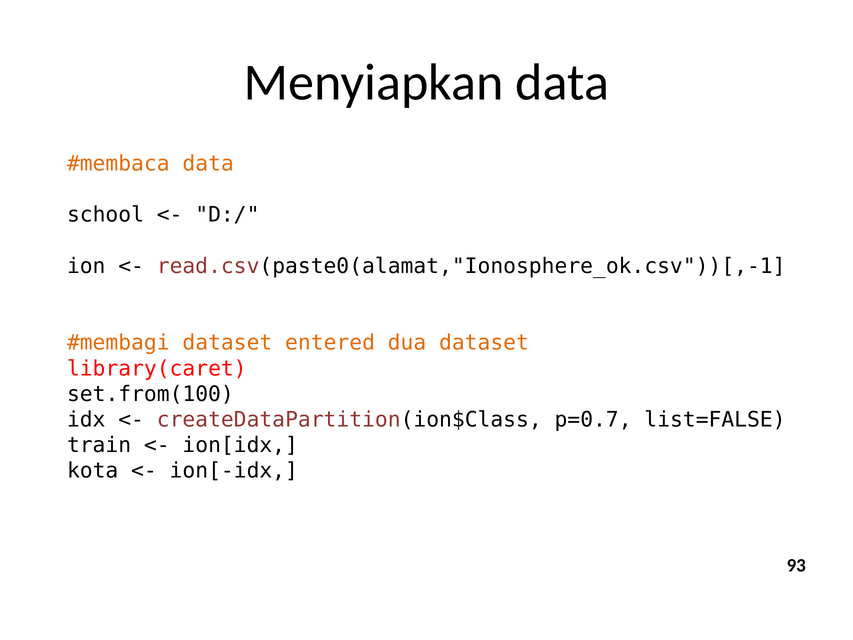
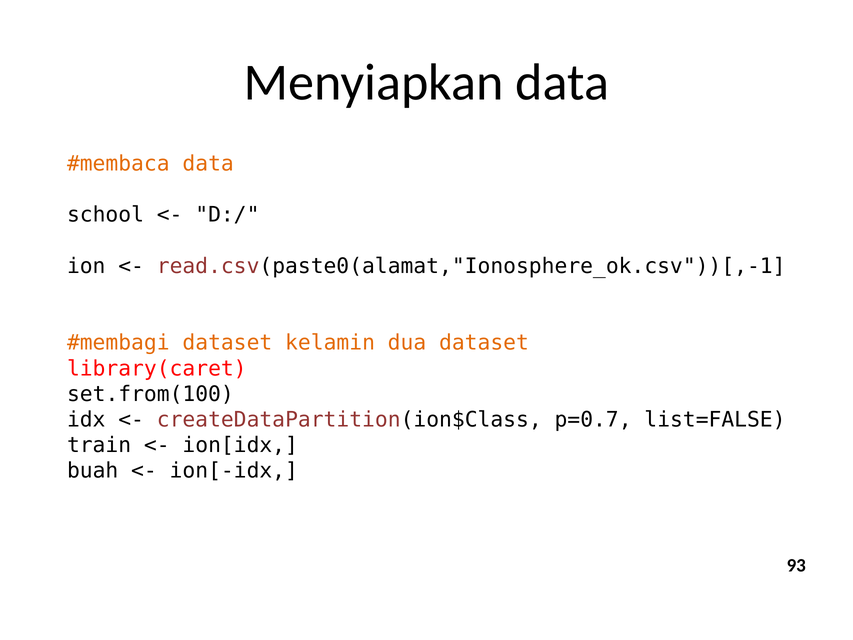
entered: entered -> kelamin
kota: kota -> buah
